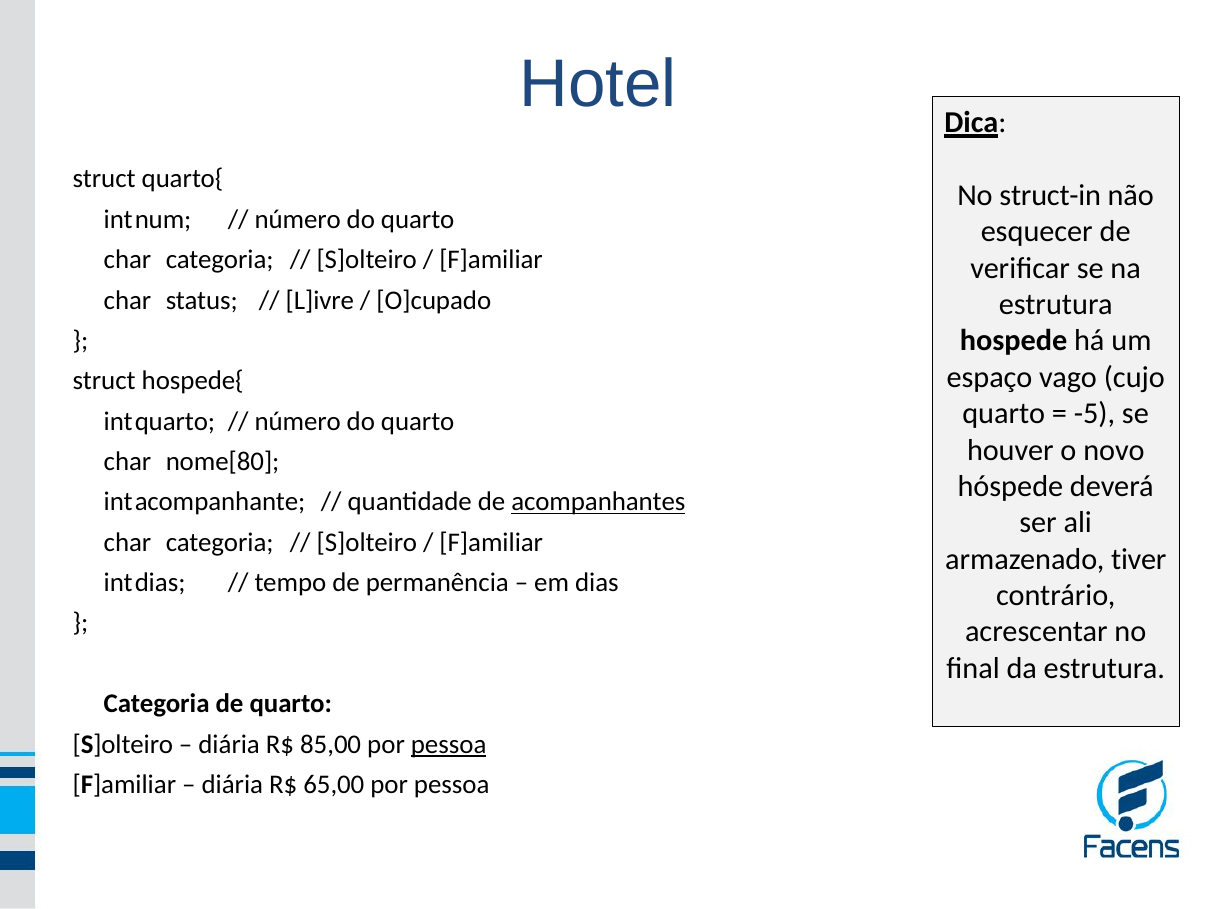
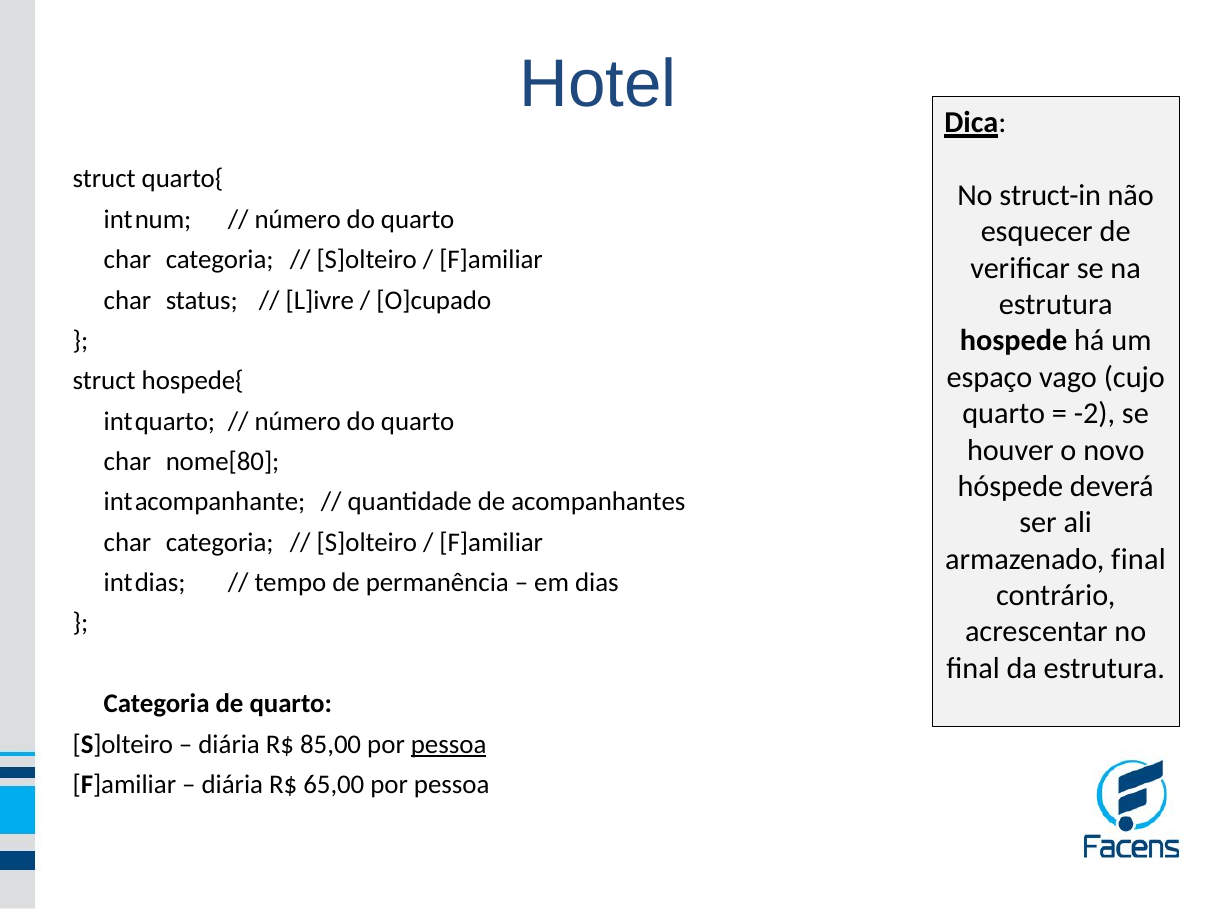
-5: -5 -> -2
acompanhantes underline: present -> none
armazenado tiver: tiver -> final
